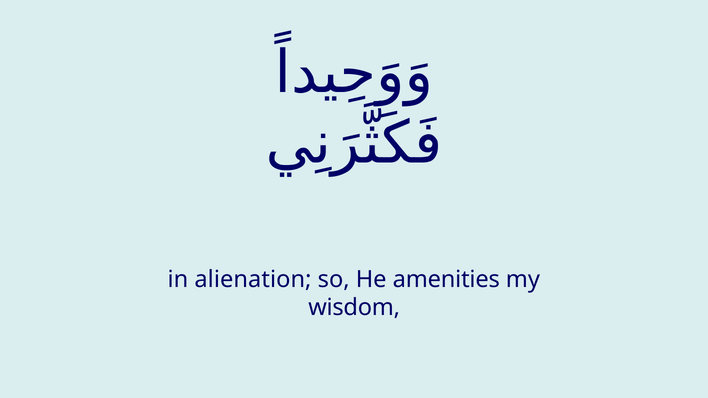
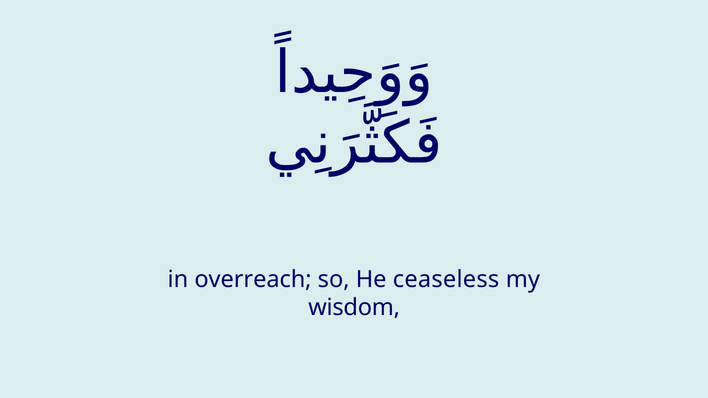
alienation: alienation -> overreach
amenities: amenities -> ceaseless
